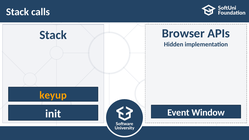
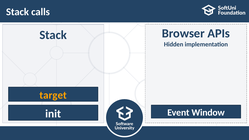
keyup: keyup -> target
